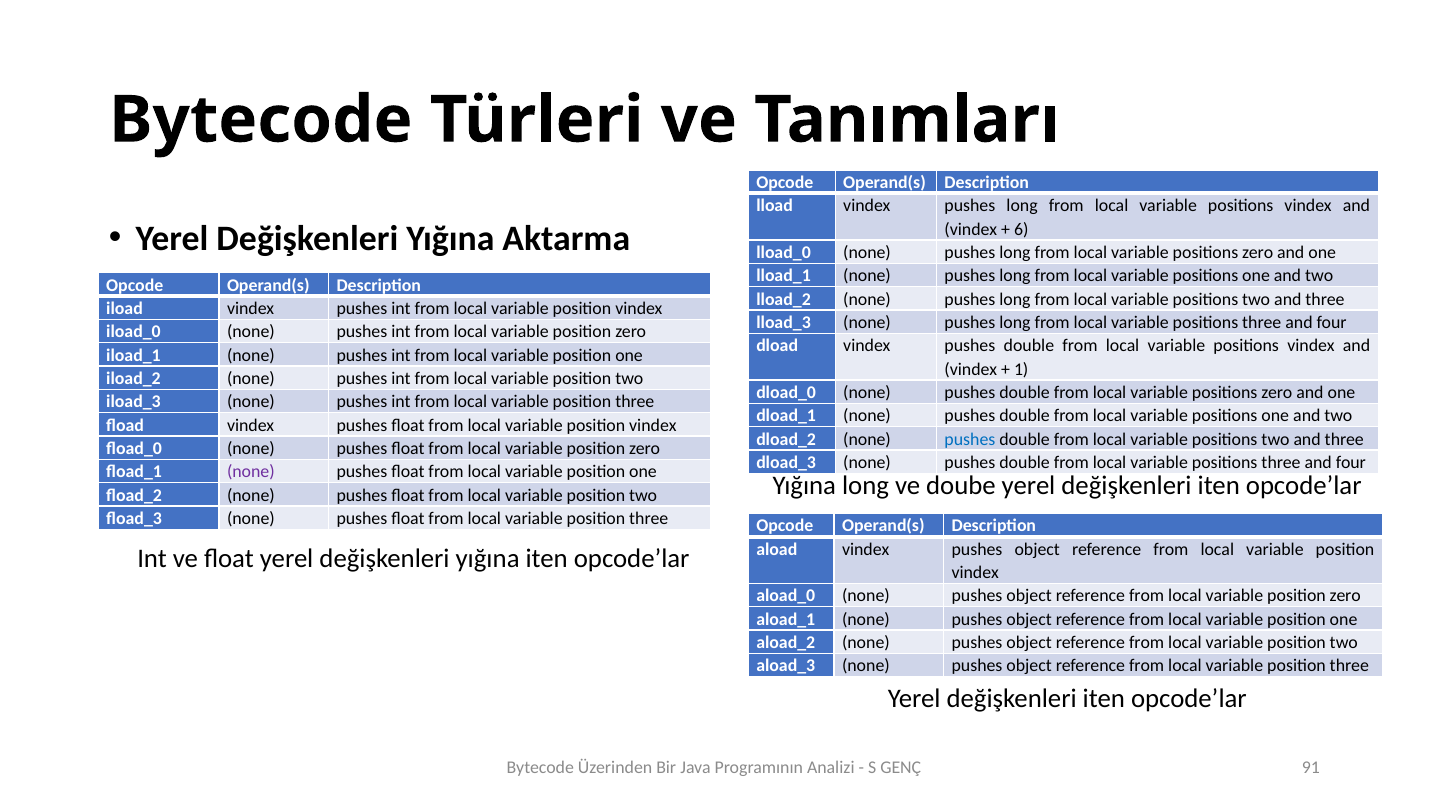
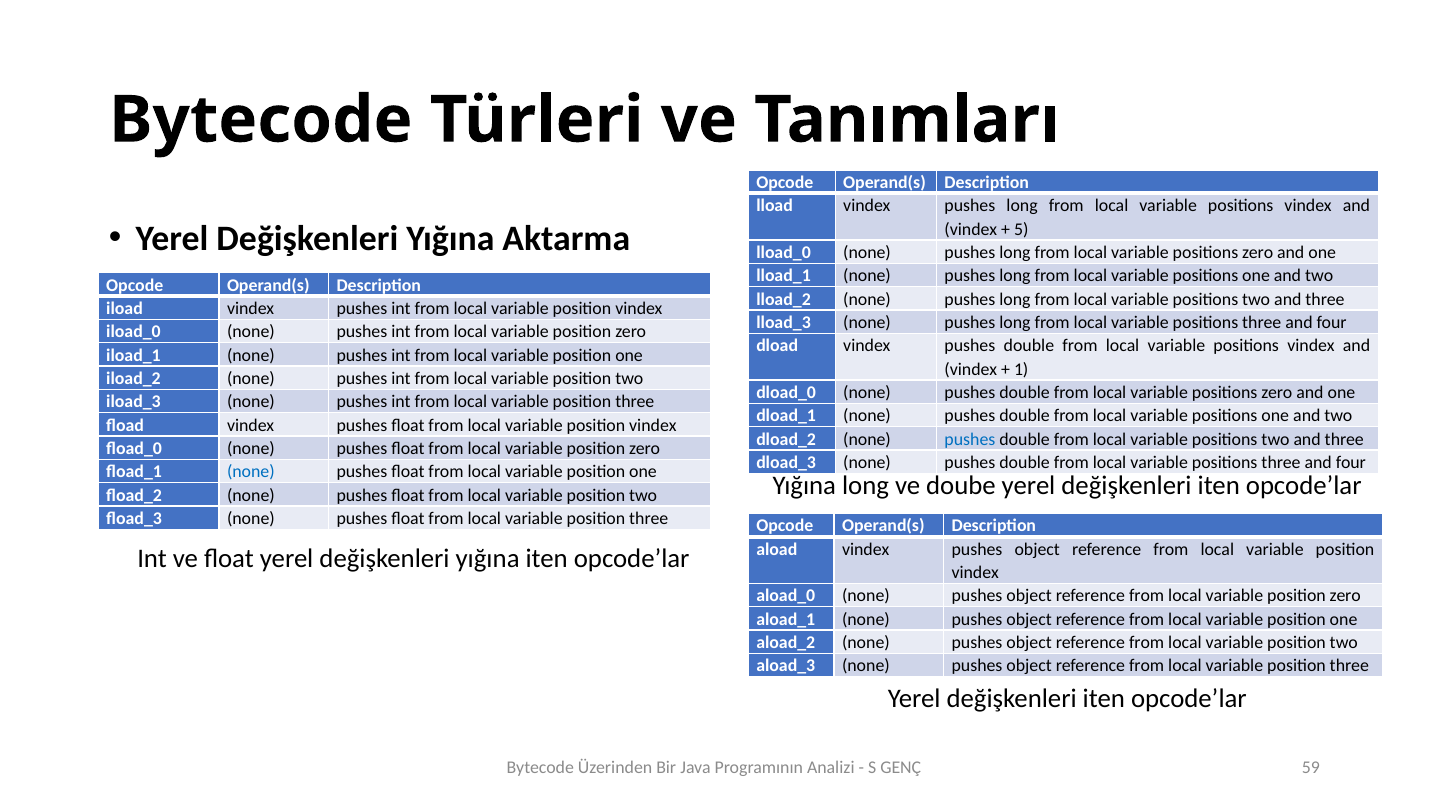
6: 6 -> 5
none at (251, 472) colour: purple -> blue
91: 91 -> 59
